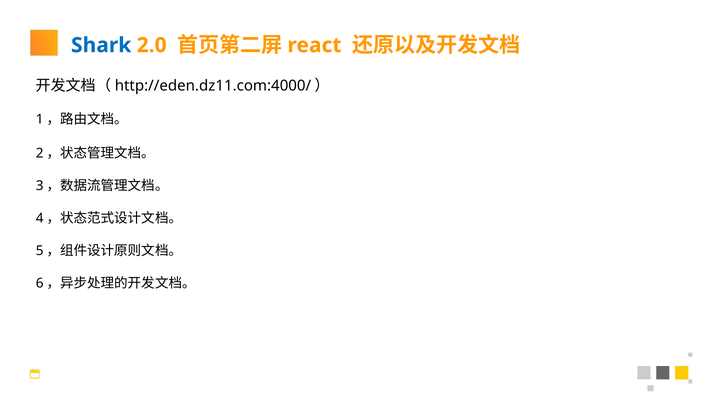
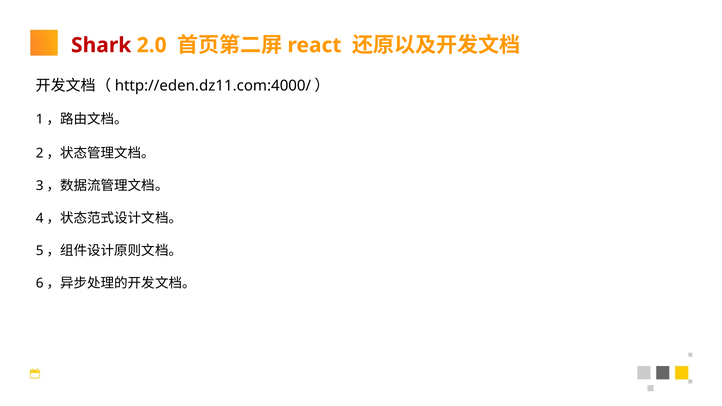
Shark colour: blue -> red
